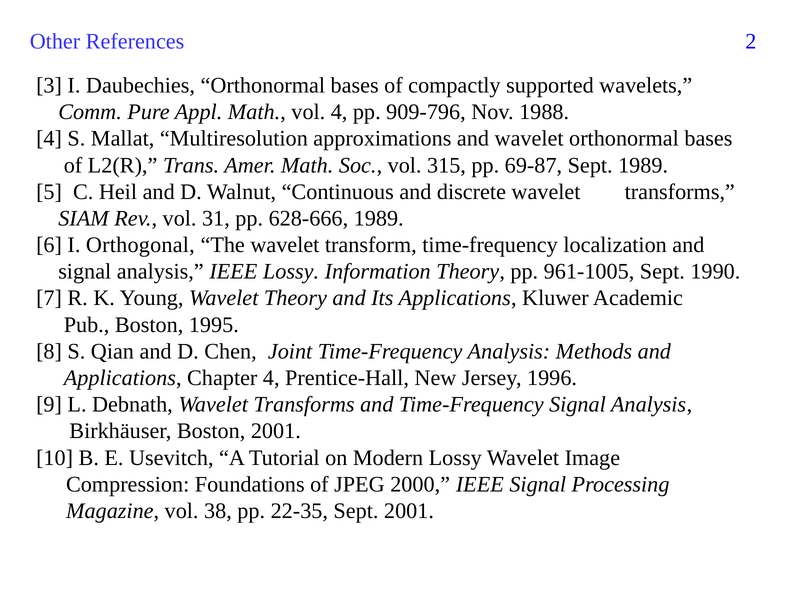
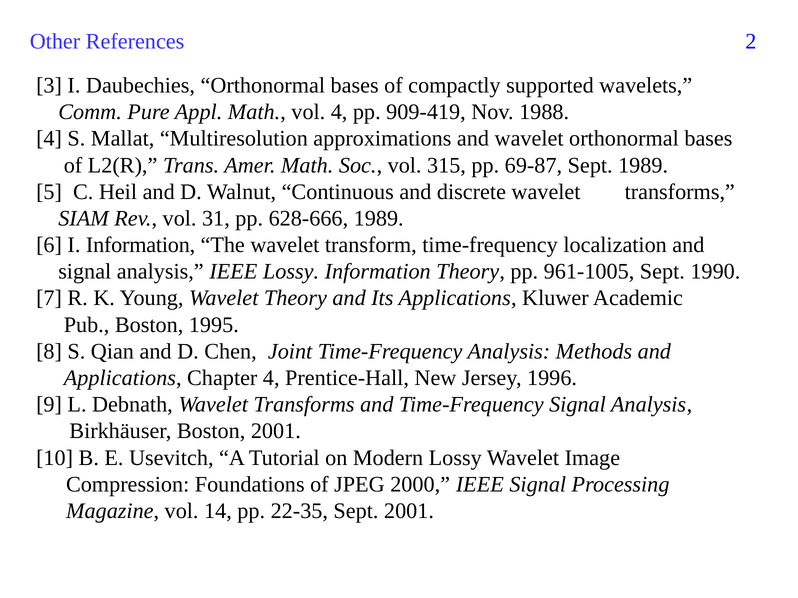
909-796: 909-796 -> 909-419
I Orthogonal: Orthogonal -> Information
38: 38 -> 14
